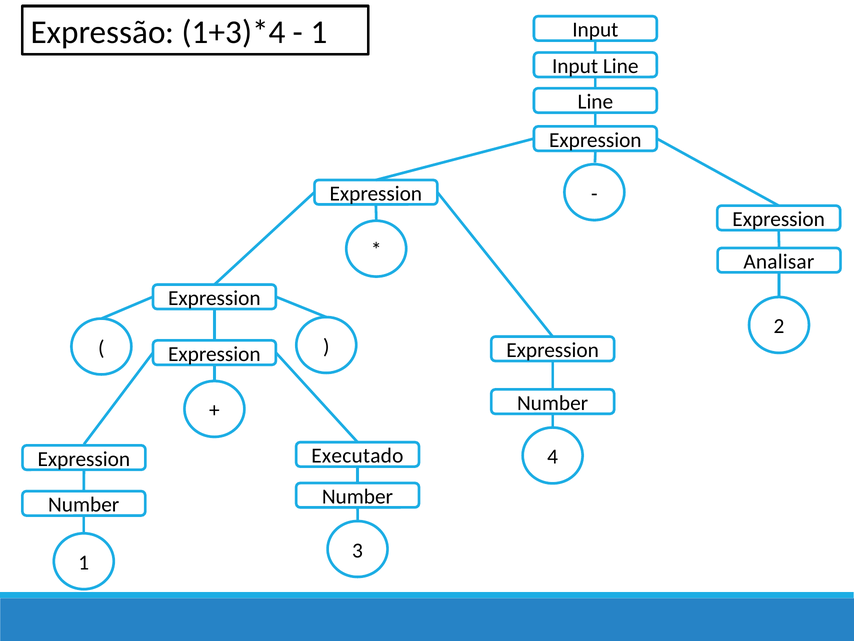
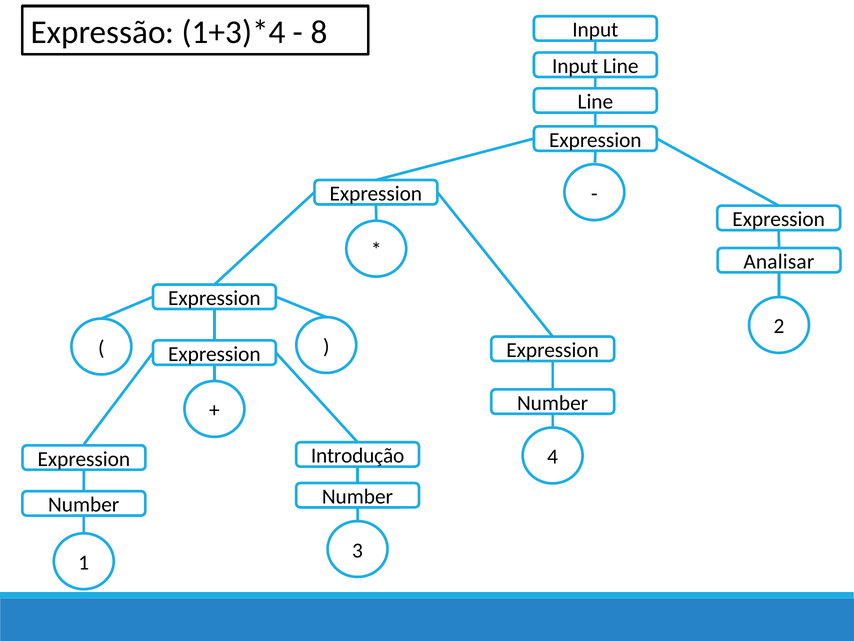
1 at (319, 32): 1 -> 8
Executado: Executado -> Introdução
